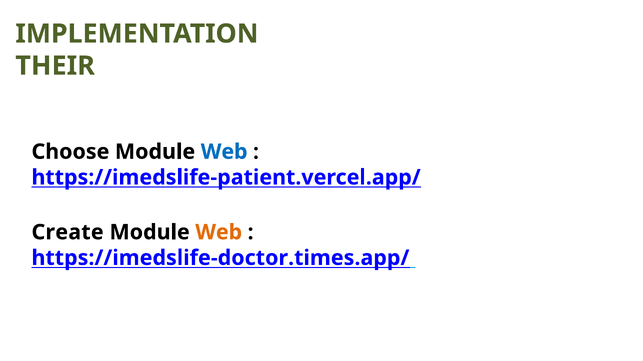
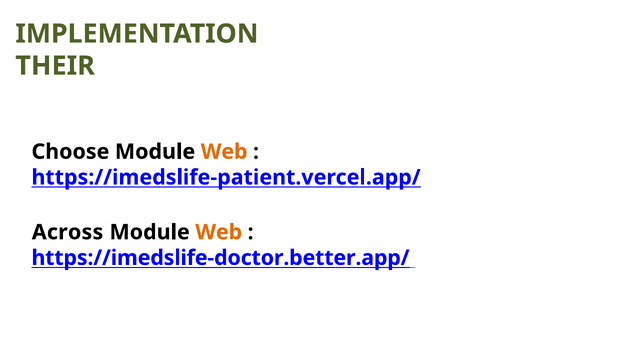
Web at (224, 152) colour: blue -> orange
Create: Create -> Across
https://imedslife-doctor.times.app/: https://imedslife-doctor.times.app/ -> https://imedslife-doctor.better.app/
